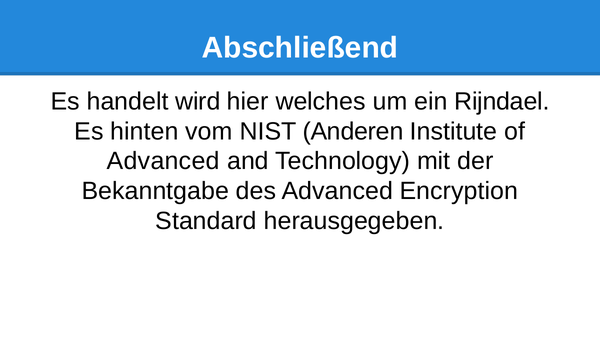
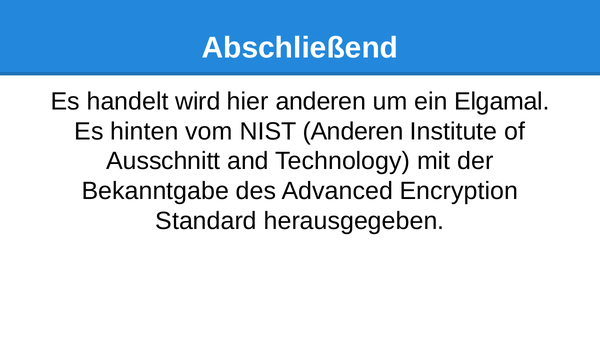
hier welches: welches -> anderen
Rijndael: Rijndael -> Elgamal
Advanced at (163, 162): Advanced -> Ausschnitt
